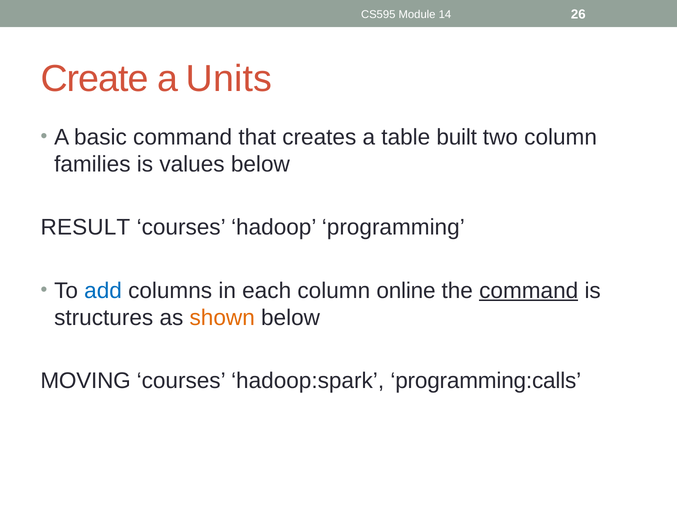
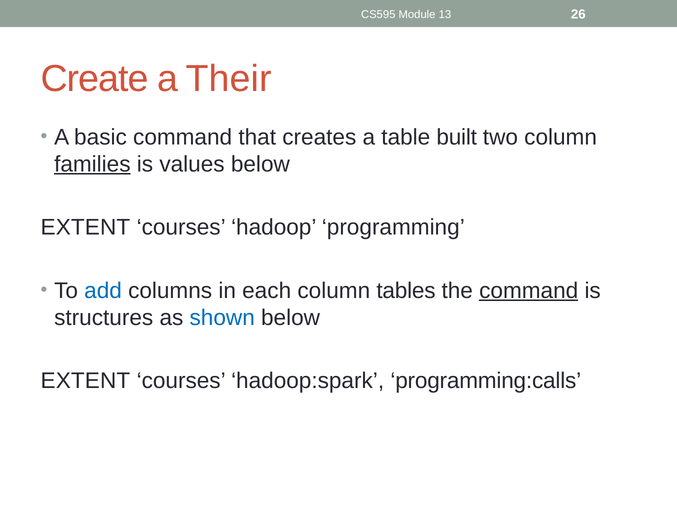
14: 14 -> 13
Units: Units -> Their
families underline: none -> present
RESULT at (85, 227): RESULT -> EXTENT
online: online -> tables
shown colour: orange -> blue
MOVING at (86, 381): MOVING -> EXTENT
